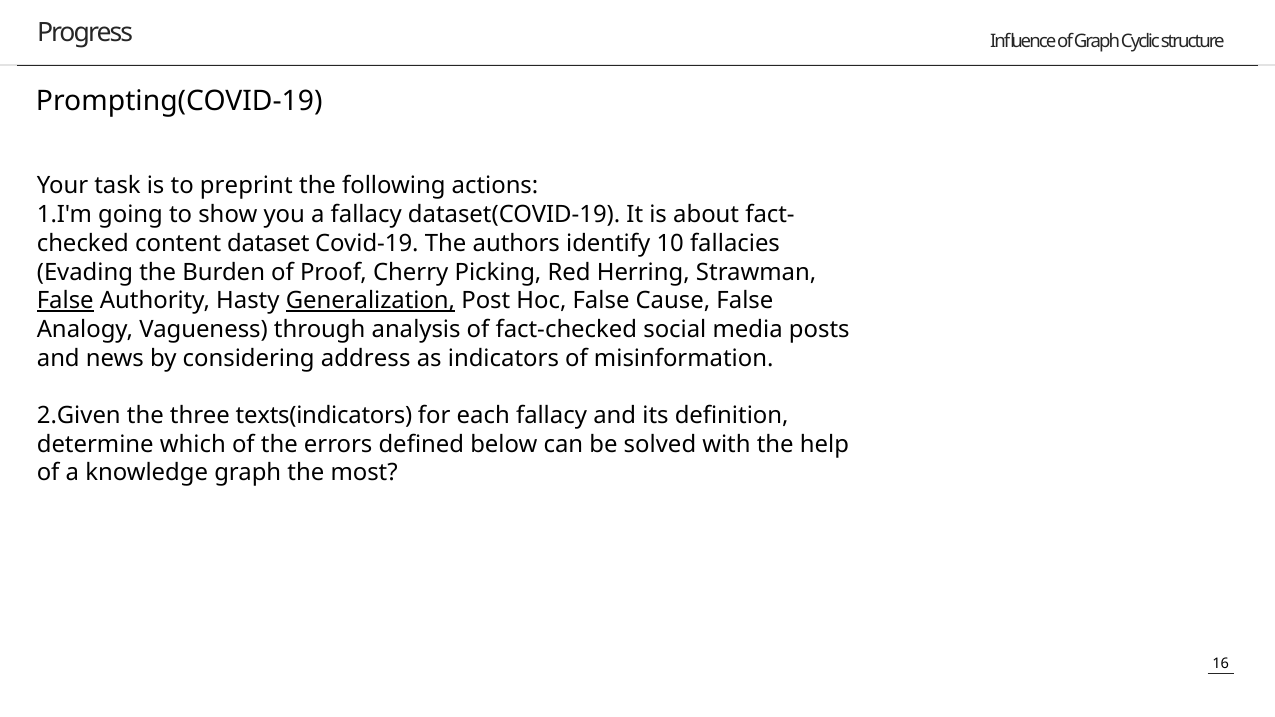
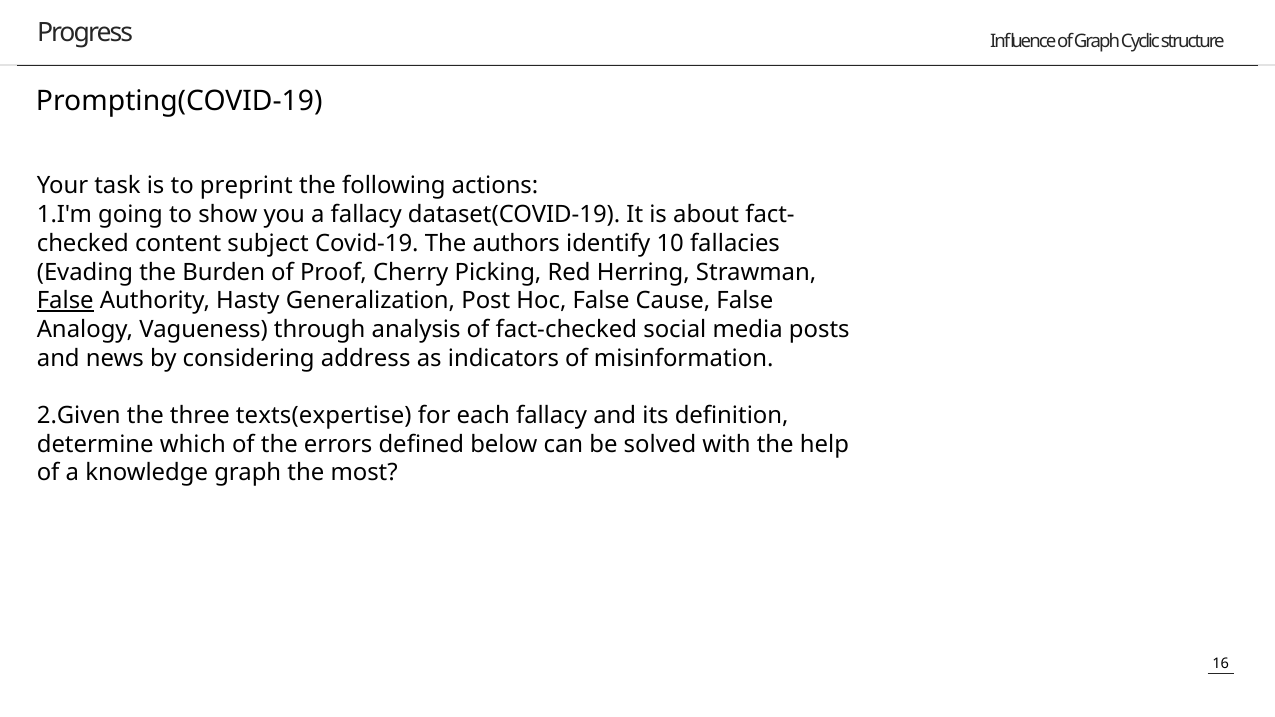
dataset: dataset -> subject
Generalization underline: present -> none
texts(indicators: texts(indicators -> texts(expertise
